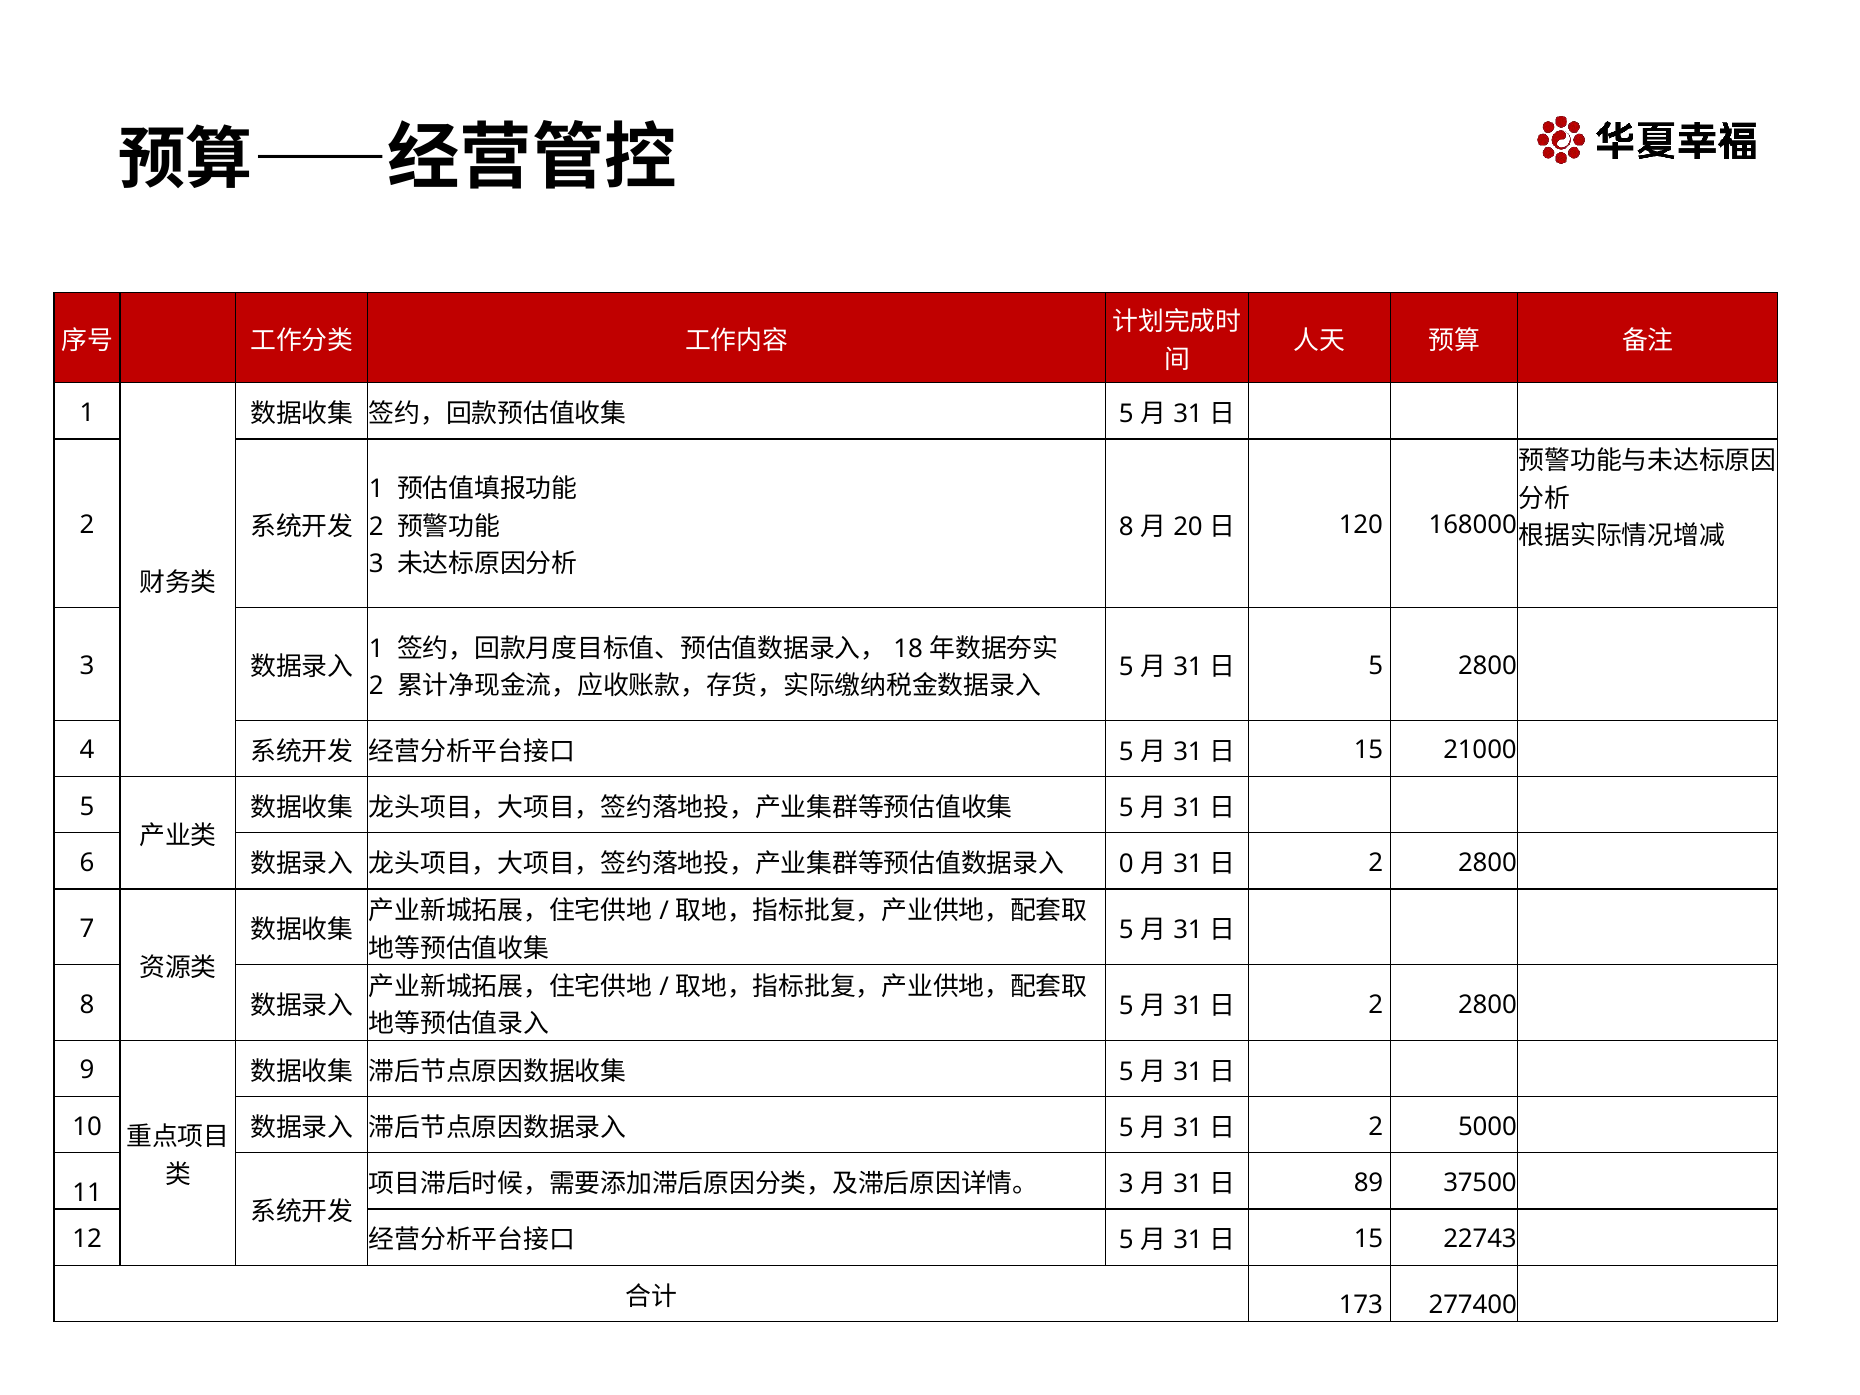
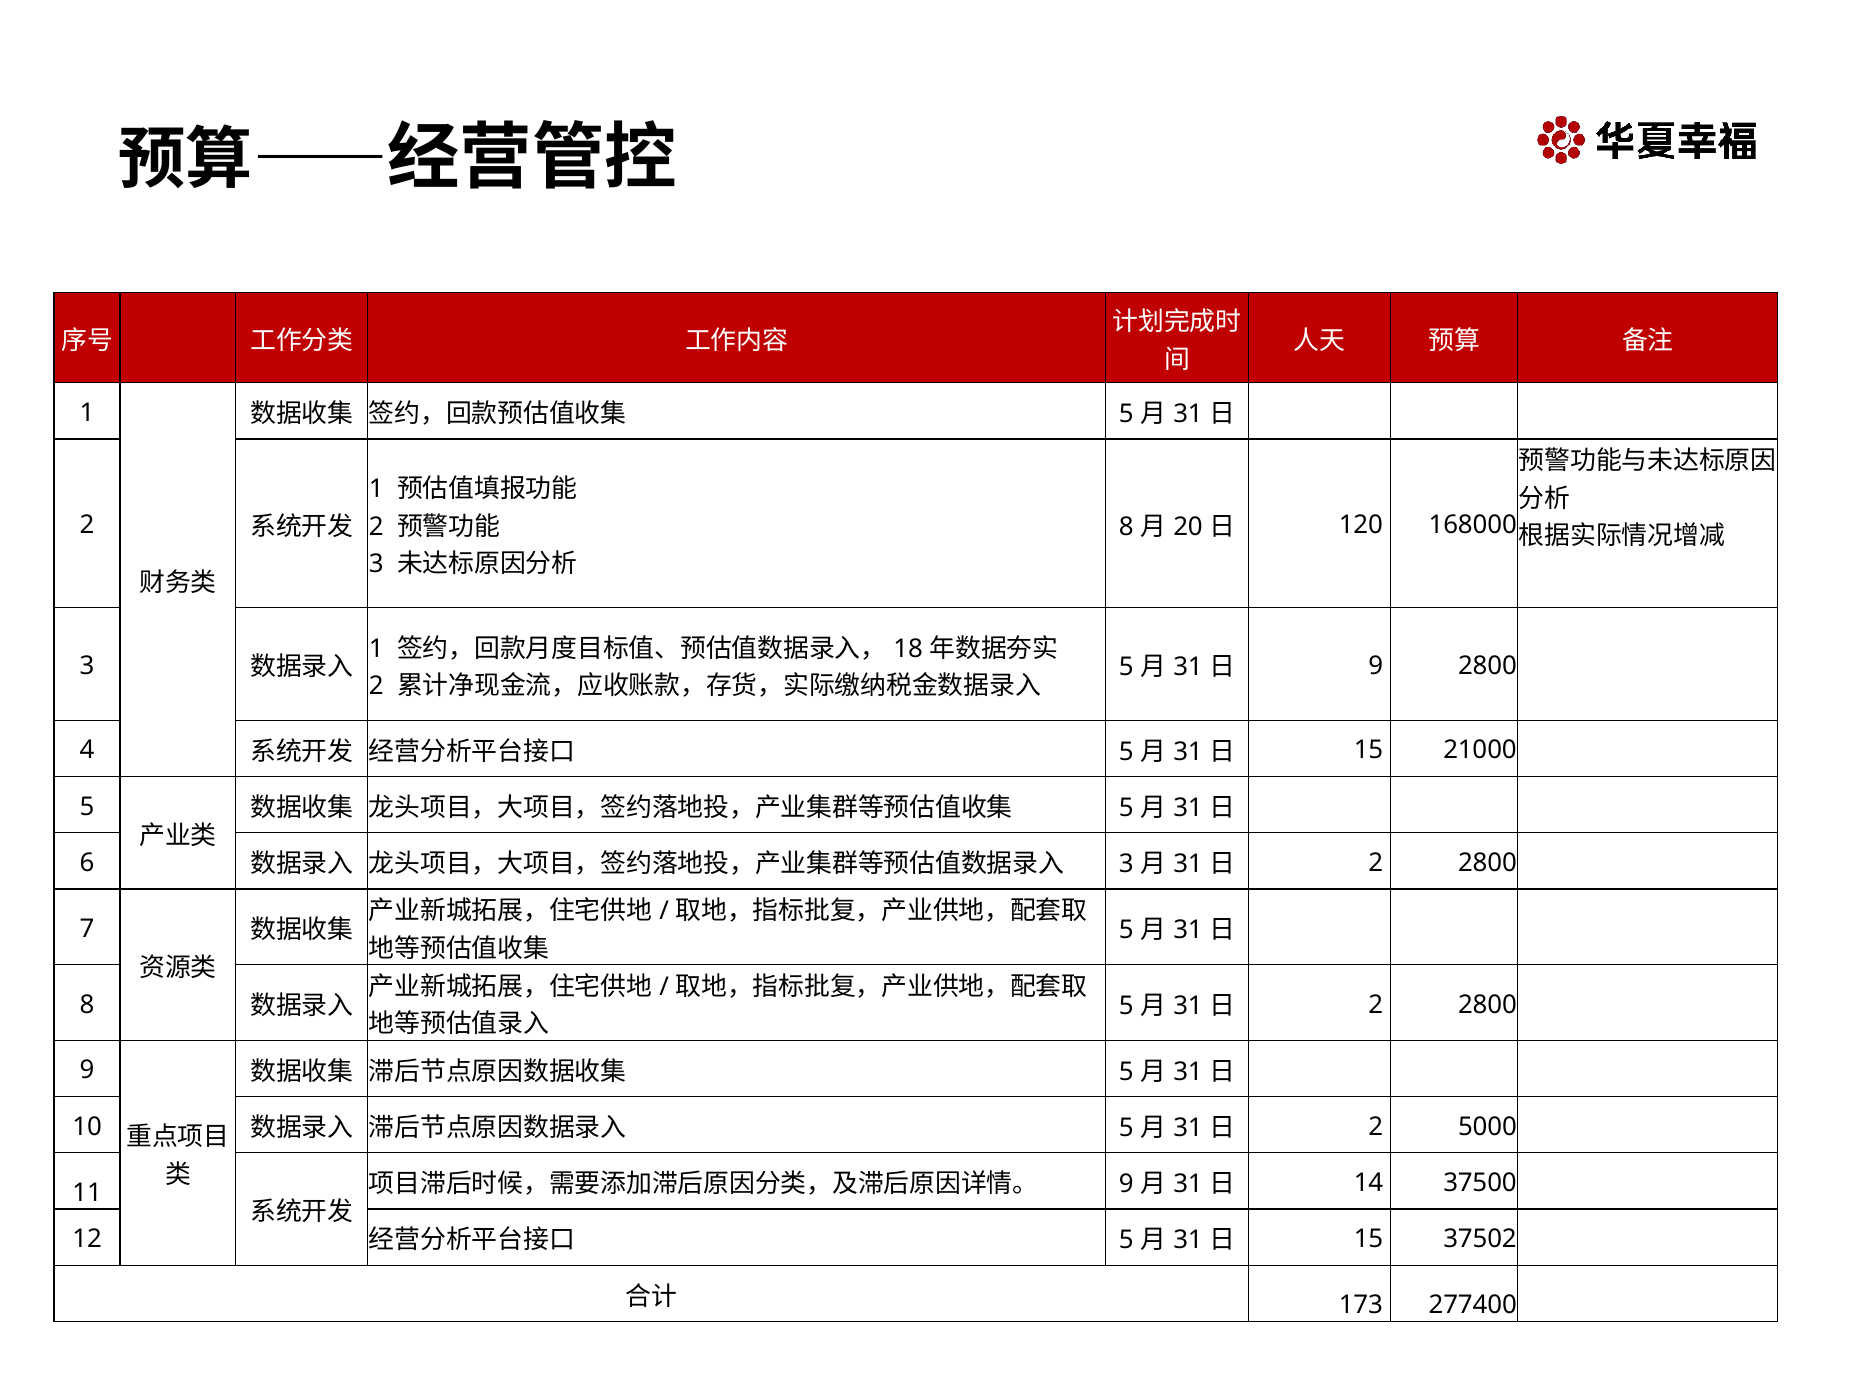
5 at (1376, 666): 5 -> 9
0 at (1126, 864): 0 -> 3
3 at (1126, 1184): 3 -> 9
89: 89 -> 14
22743: 22743 -> 37502
